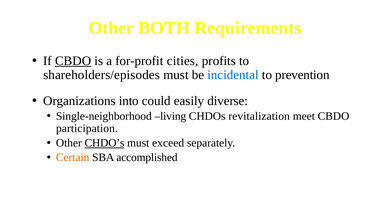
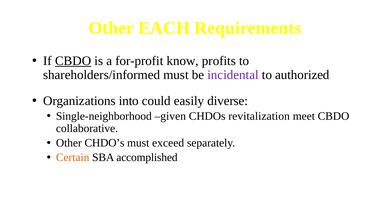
BOTH: BOTH -> EACH
cities: cities -> know
shareholders/episodes: shareholders/episodes -> shareholders/informed
incidental colour: blue -> purple
prevention: prevention -> authorized
living: living -> given
participation: participation -> collaborative
CHDO’s underline: present -> none
